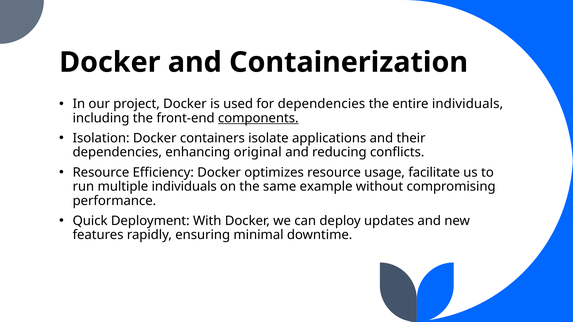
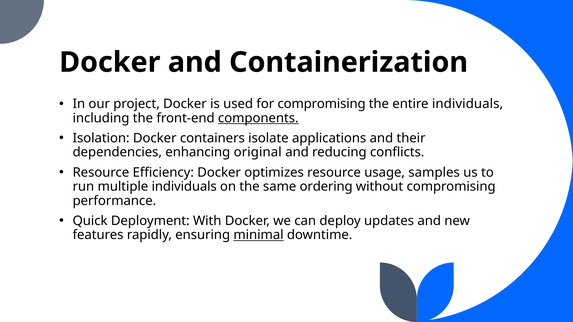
for dependencies: dependencies -> compromising
facilitate: facilitate -> samples
example: example -> ordering
minimal underline: none -> present
